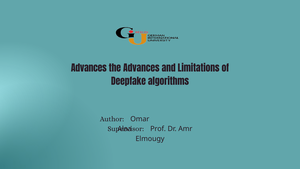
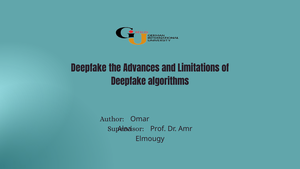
Advances at (89, 68): Advances -> Deepfake
